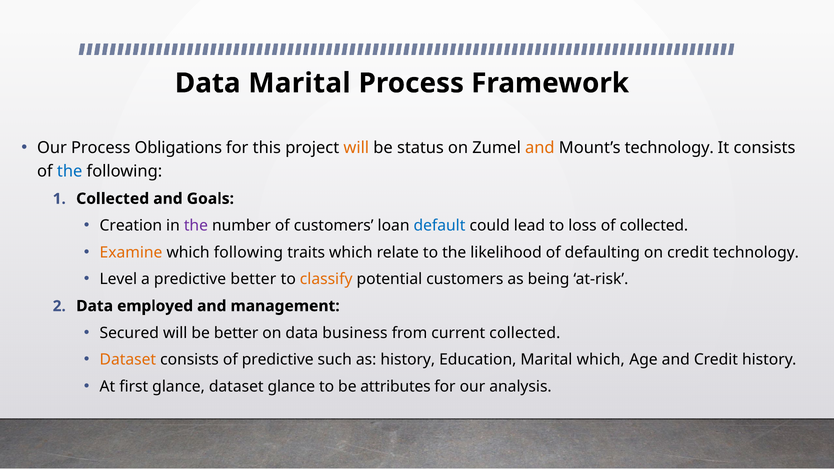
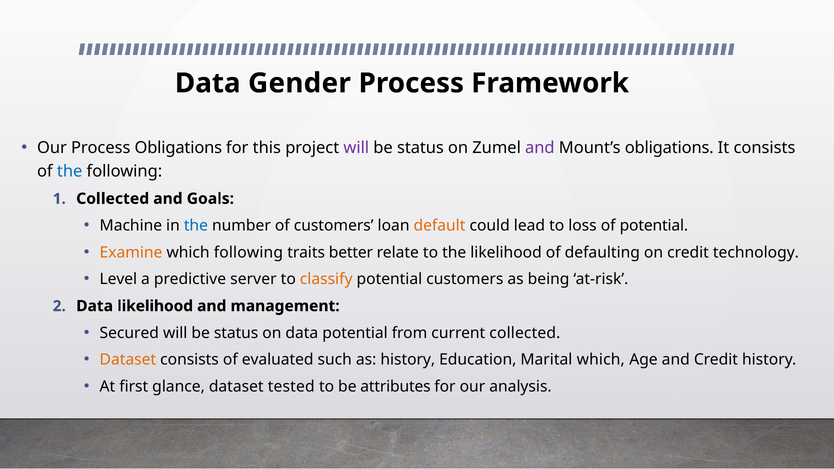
Data Marital: Marital -> Gender
will at (356, 148) colour: orange -> purple
and at (540, 148) colour: orange -> purple
Mount’s technology: technology -> obligations
Creation: Creation -> Machine
the at (196, 226) colour: purple -> blue
default colour: blue -> orange
of collected: collected -> potential
traits which: which -> better
predictive better: better -> server
Data employed: employed -> likelihood
better at (236, 333): better -> status
data business: business -> potential
of predictive: predictive -> evaluated
dataset glance: glance -> tested
